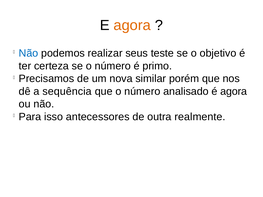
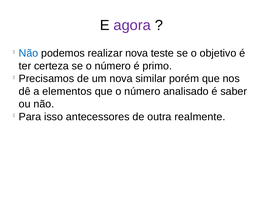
agora at (132, 25) colour: orange -> purple
realizar seus: seus -> nova
sequência: sequência -> elementos
é agora: agora -> saber
